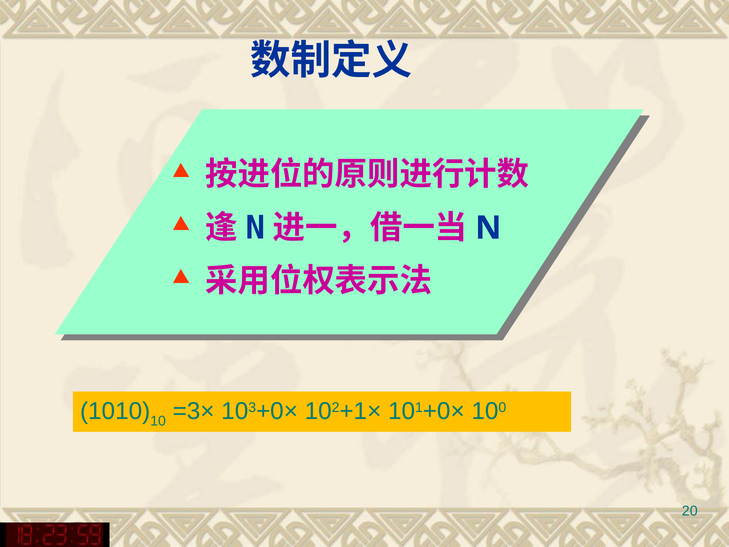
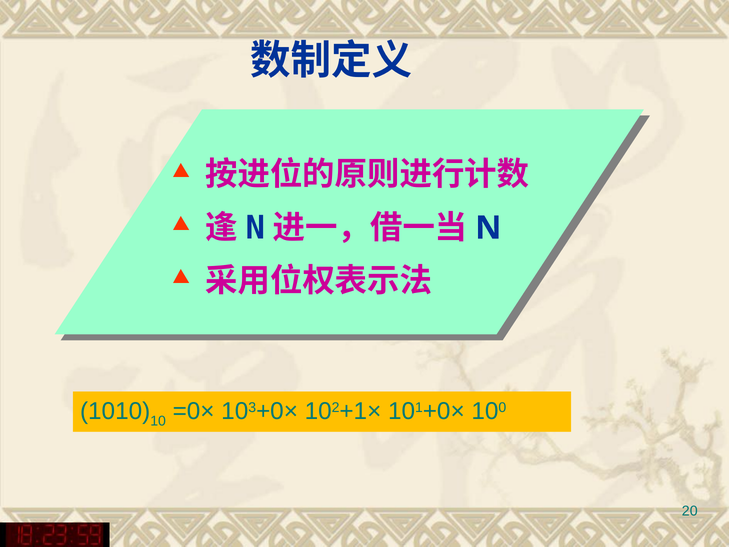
=3×: =3× -> =0×
